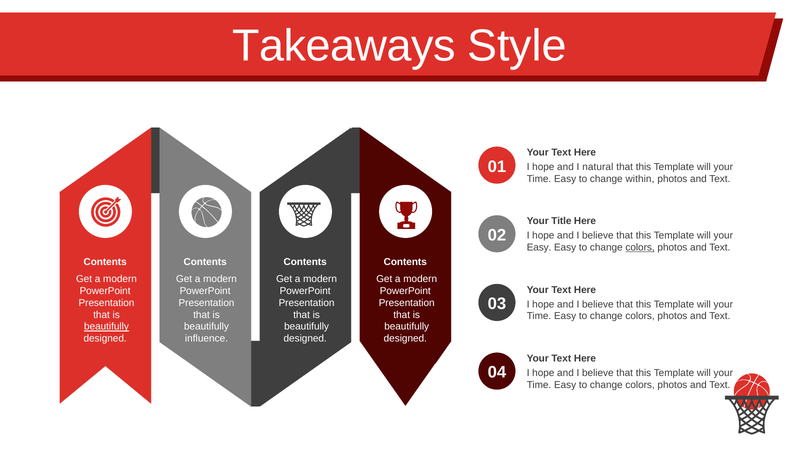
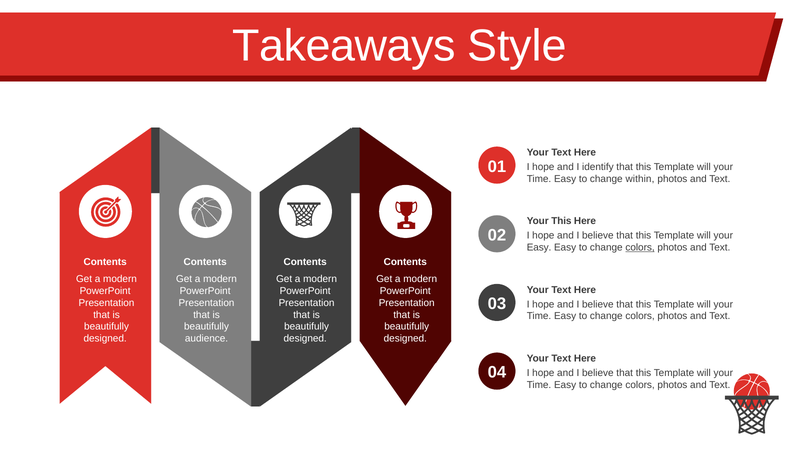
natural: natural -> identify
Your Title: Title -> This
beautifully at (106, 327) underline: present -> none
influence: influence -> audience
